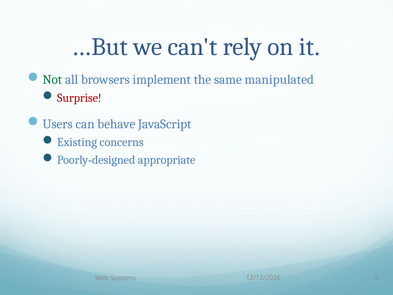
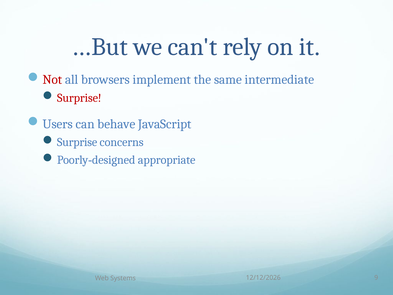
Not colour: green -> red
manipulated: manipulated -> intermediate
Existing at (77, 142): Existing -> Surprise
